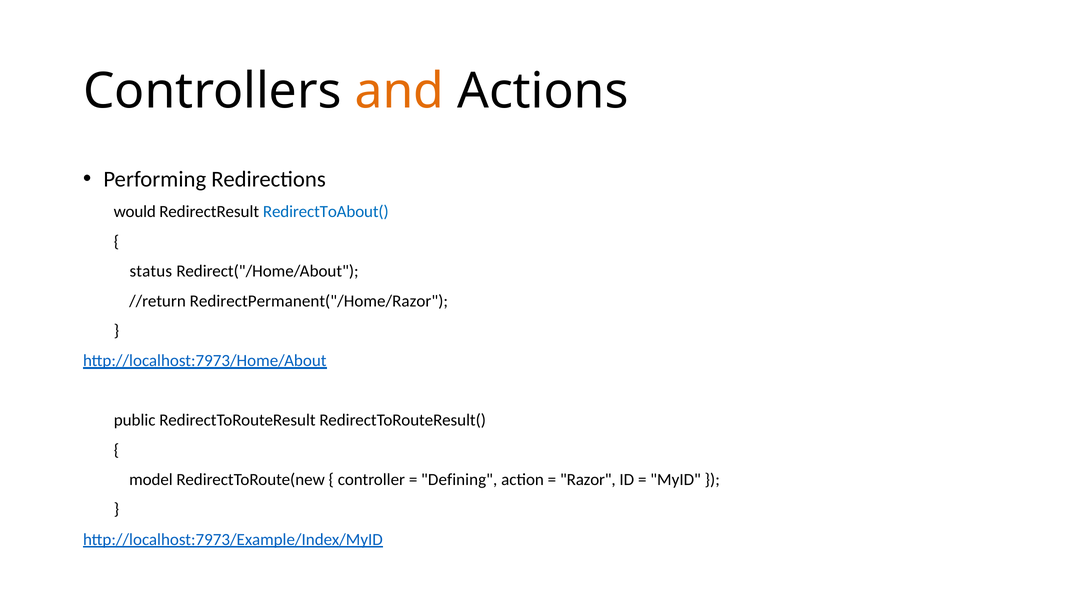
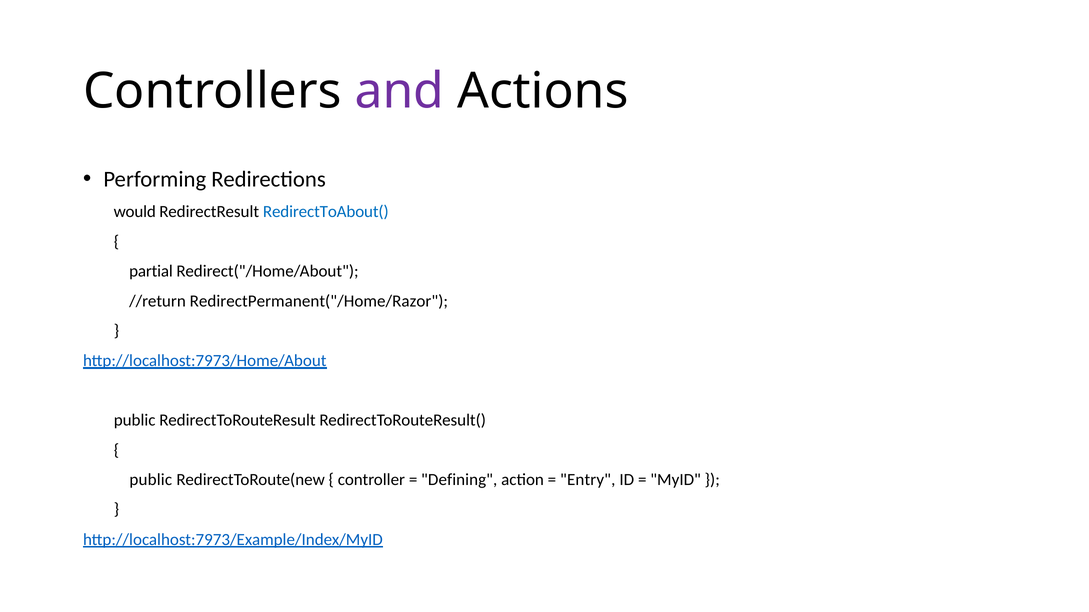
and colour: orange -> purple
status: status -> partial
model at (151, 480): model -> public
Razor: Razor -> Entry
